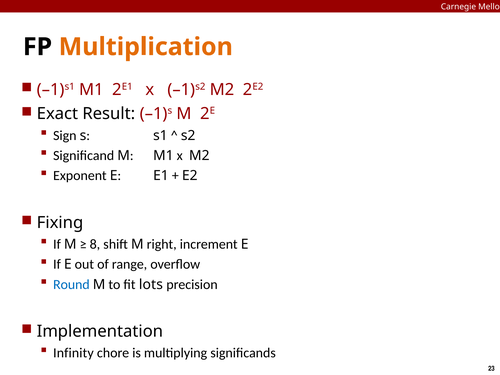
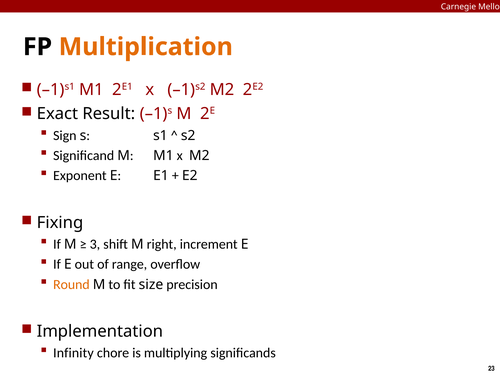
8: 8 -> 3
Round colour: blue -> orange
lots: lots -> size
